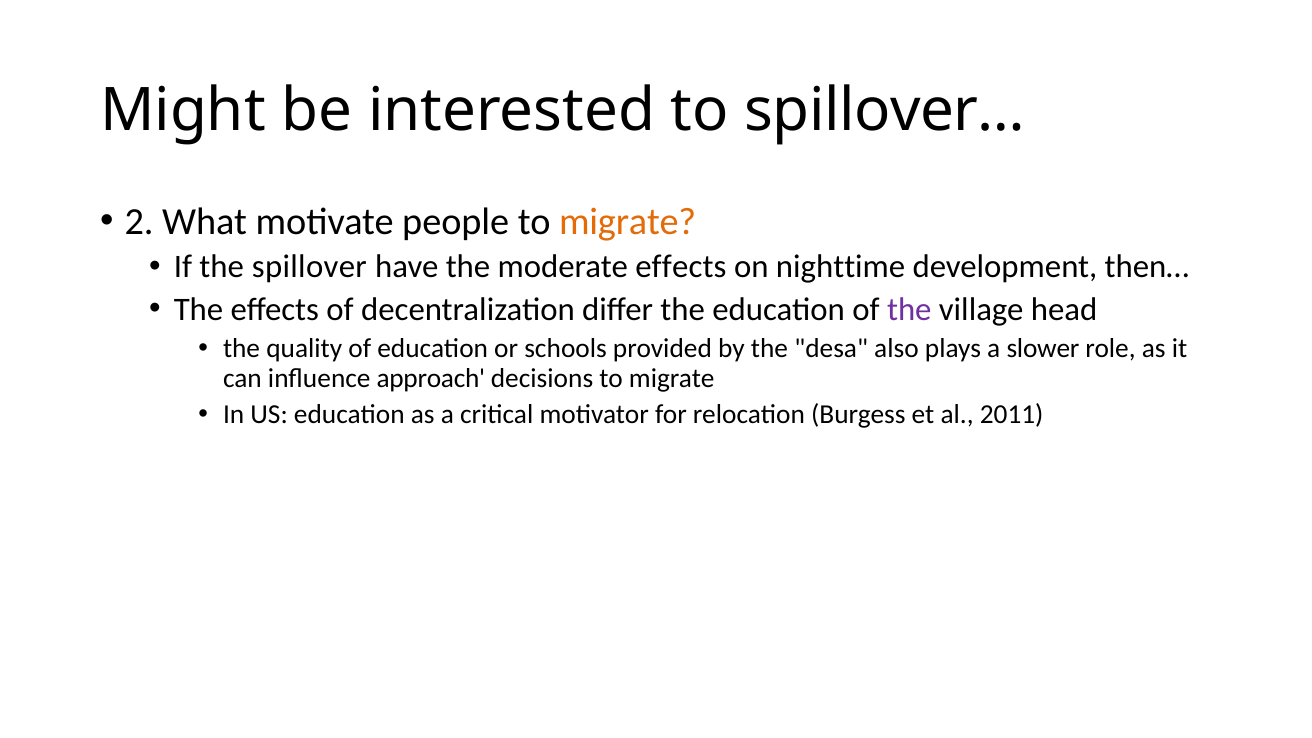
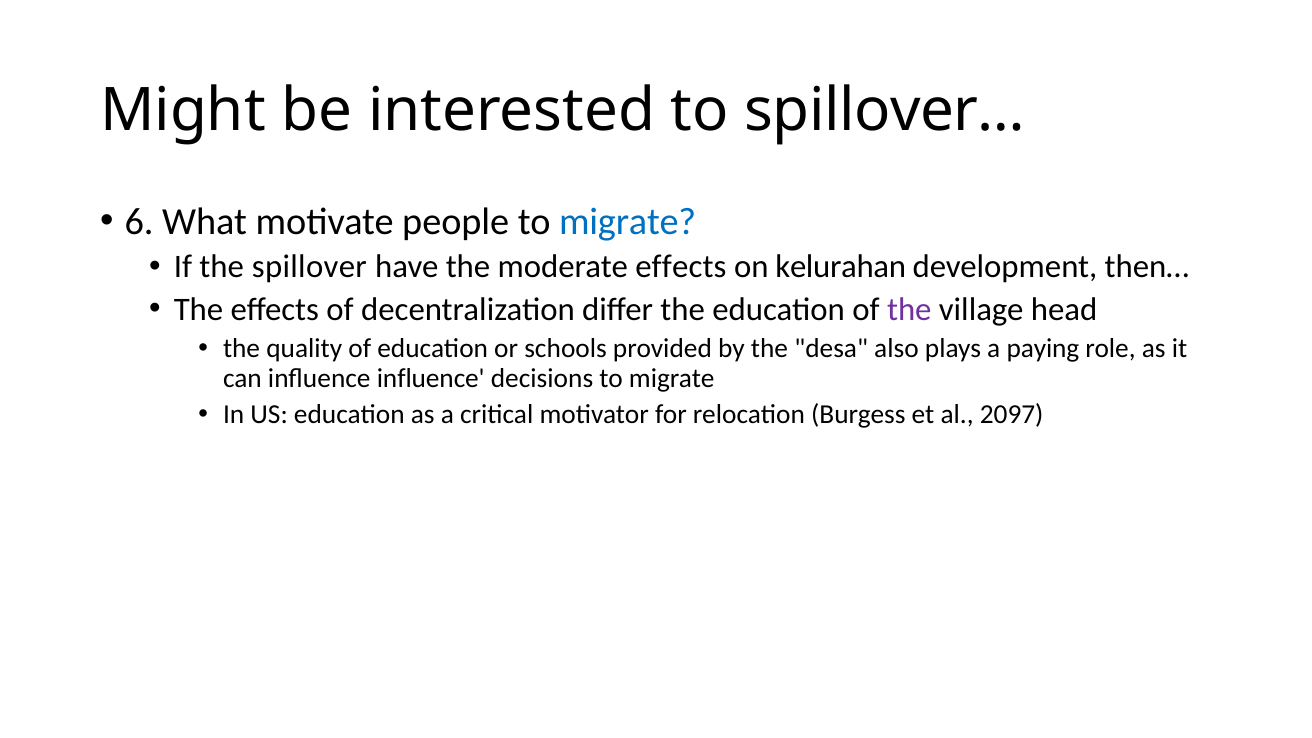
2: 2 -> 6
migrate at (628, 222) colour: orange -> blue
nighttime: nighttime -> kelurahan
slower: slower -> paying
influence approach: approach -> influence
2011: 2011 -> 2097
